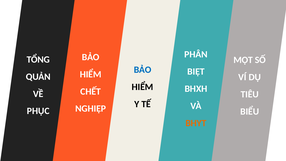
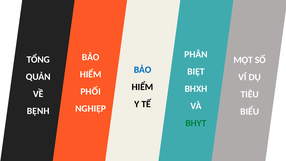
CHẾT: CHẾT -> PHỐI
PHỤC: PHỤC -> BỆNH
BHYT colour: orange -> green
